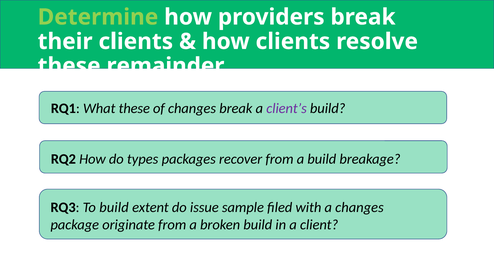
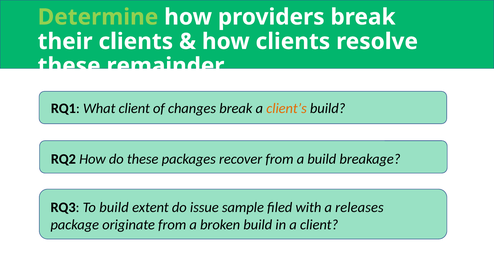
What these: these -> client
client’s colour: purple -> orange
do types: types -> these
a changes: changes -> releases
